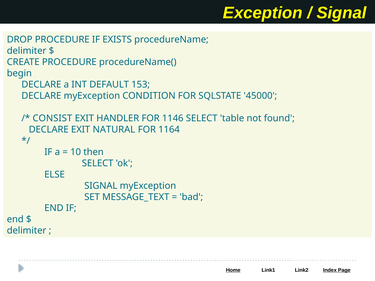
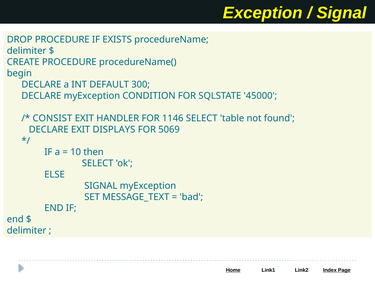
153: 153 -> 300
NATURAL: NATURAL -> DISPLAYS
1164: 1164 -> 5069
